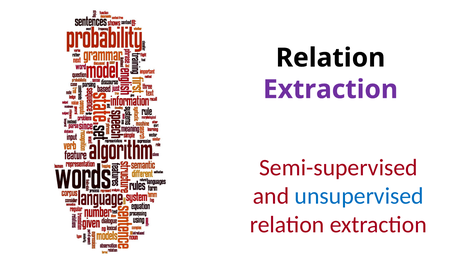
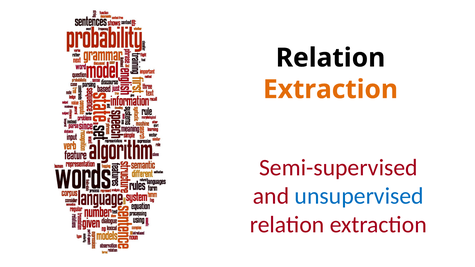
Extraction at (331, 90) colour: purple -> orange
